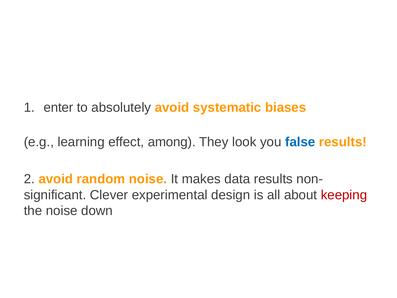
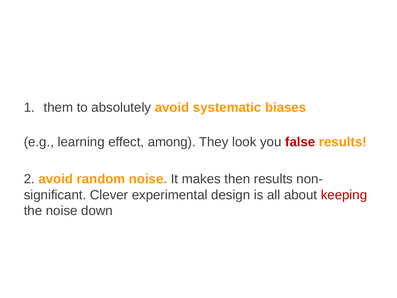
enter: enter -> them
false colour: blue -> red
data: data -> then
